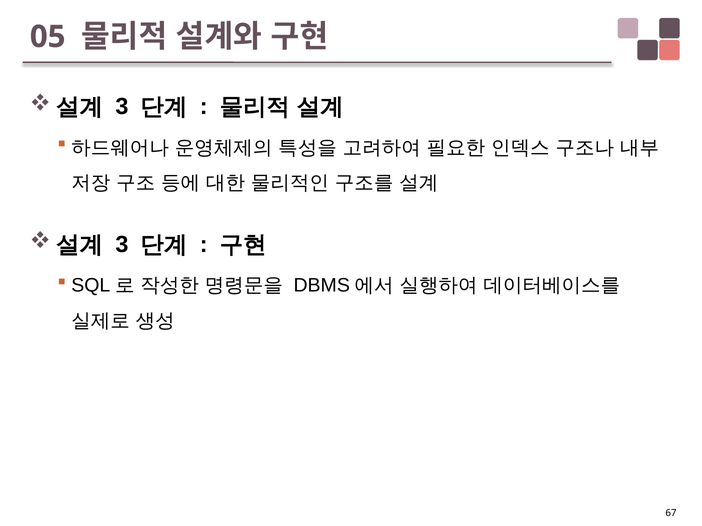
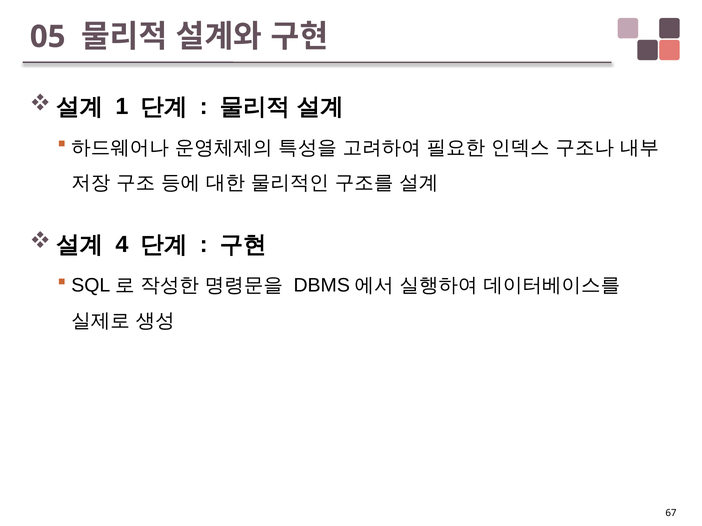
3 at (122, 107): 3 -> 1
3 at (122, 245): 3 -> 4
